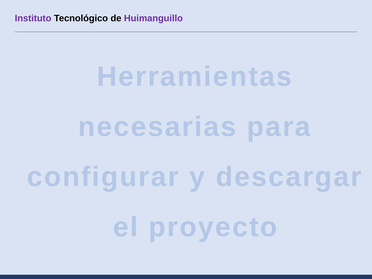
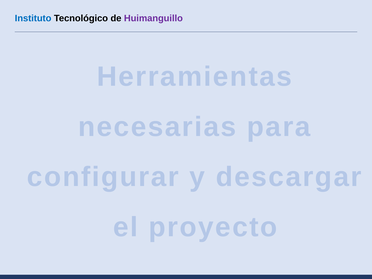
Instituto colour: purple -> blue
